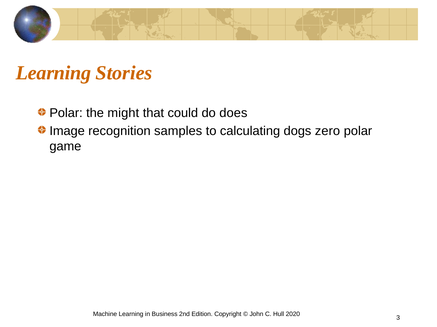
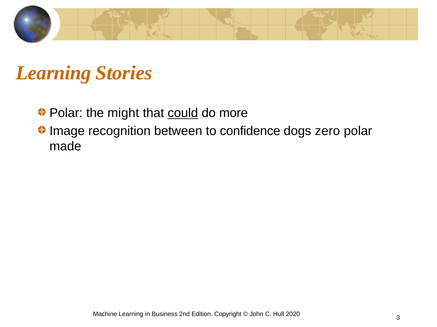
could underline: none -> present
does: does -> more
samples: samples -> between
calculating: calculating -> confidence
game: game -> made
